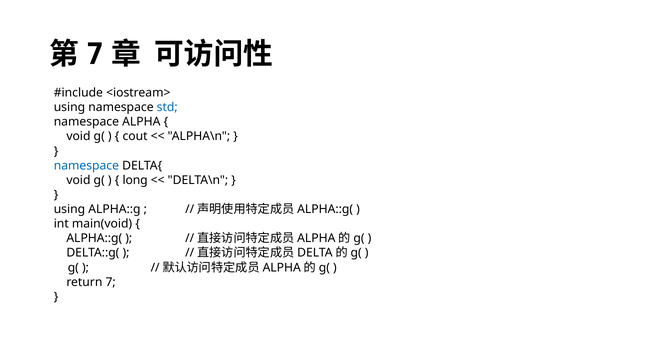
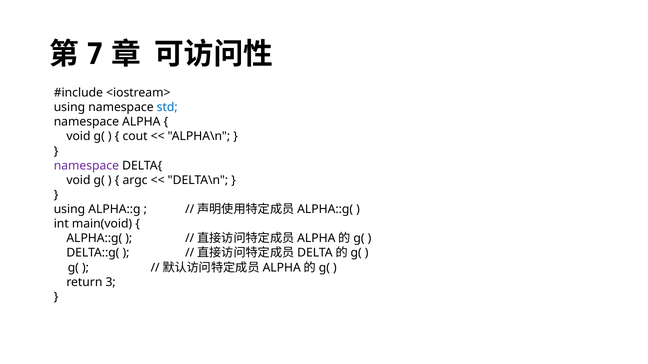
namespace at (86, 166) colour: blue -> purple
long: long -> argc
return 7: 7 -> 3
